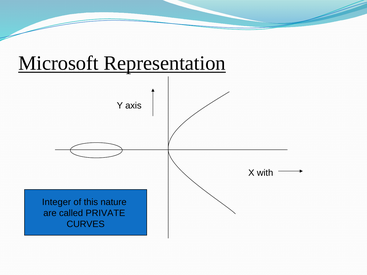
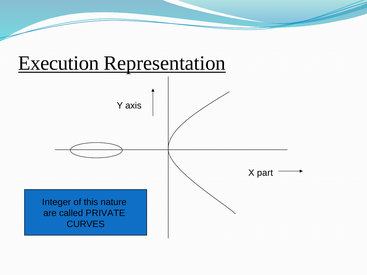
Microsoft: Microsoft -> Execution
with: with -> part
